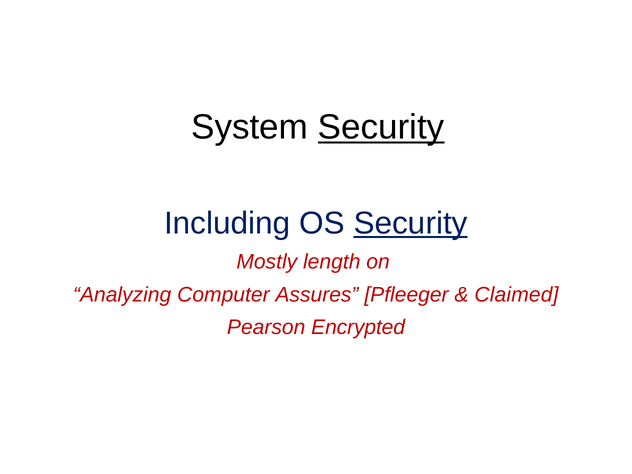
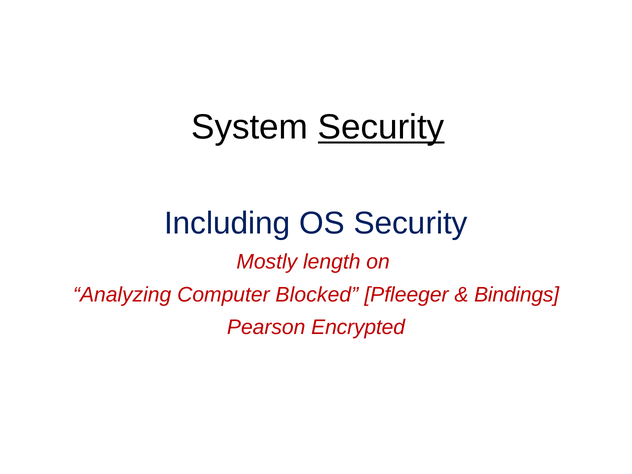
Security at (411, 223) underline: present -> none
Assures: Assures -> Blocked
Claimed: Claimed -> Bindings
